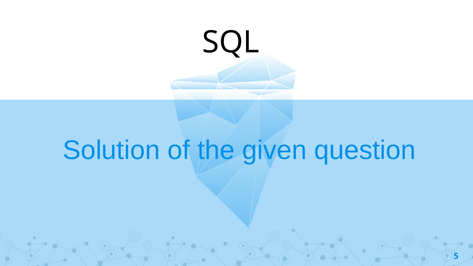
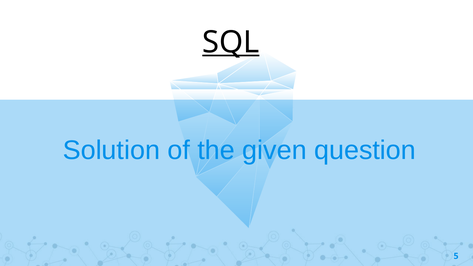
SQL underline: none -> present
